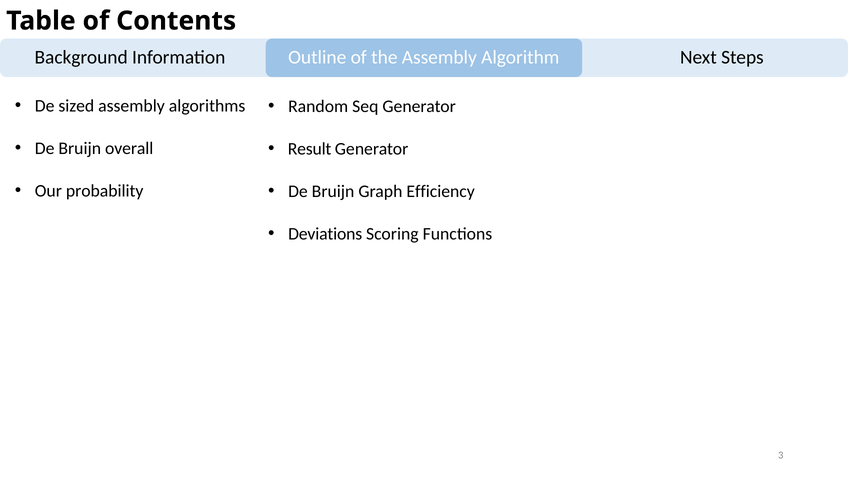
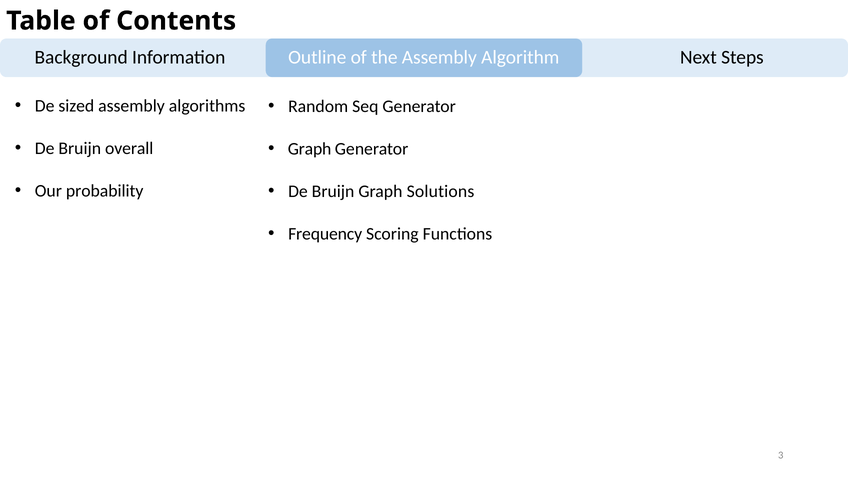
Result at (310, 149): Result -> Graph
Efficiency: Efficiency -> Solutions
Deviations: Deviations -> Frequency
